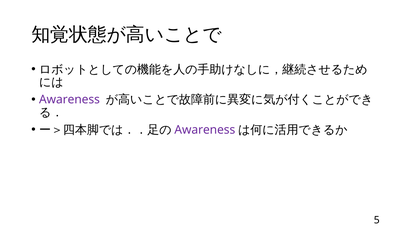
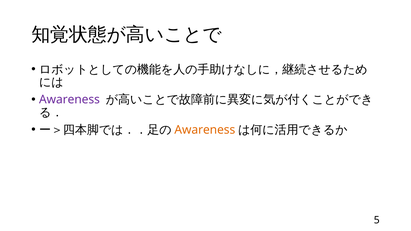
Awareness at (205, 130) colour: purple -> orange
